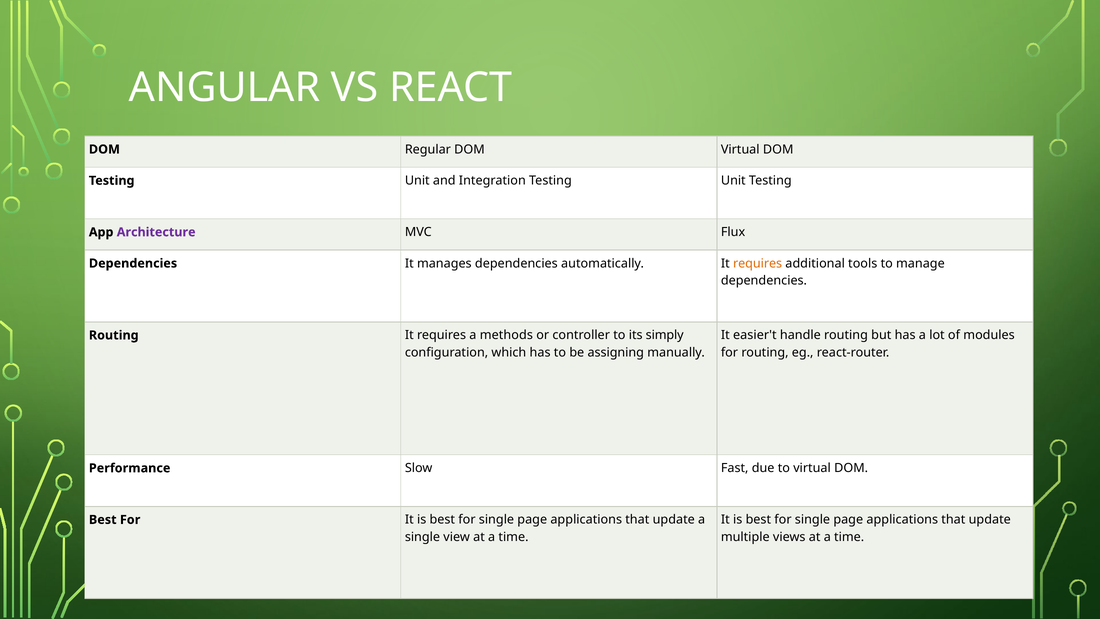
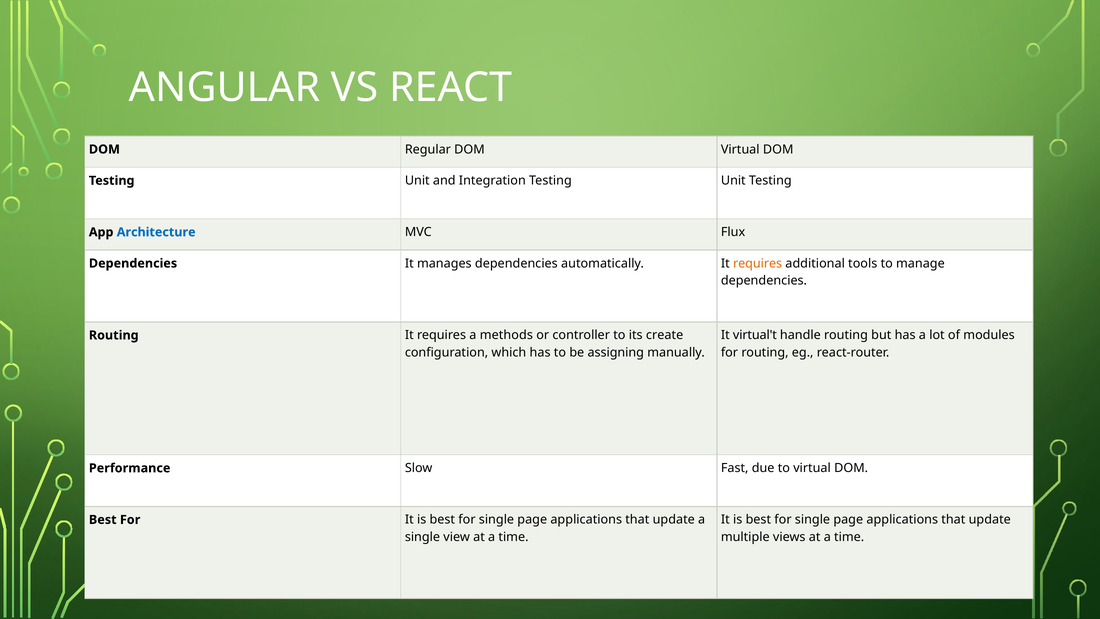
Architecture colour: purple -> blue
easier't: easier't -> virtual't
simply: simply -> create
